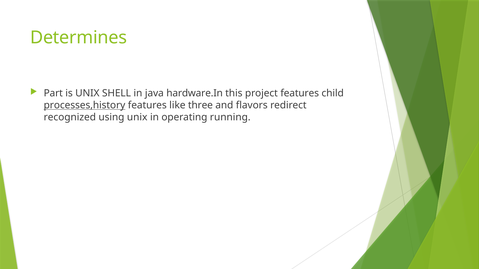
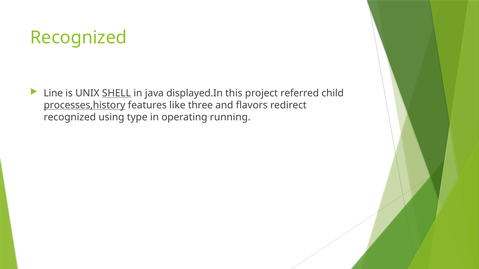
Determines at (79, 38): Determines -> Recognized
Part: Part -> Line
SHELL underline: none -> present
hardware.In: hardware.In -> displayed.In
project features: features -> referred
using unix: unix -> type
